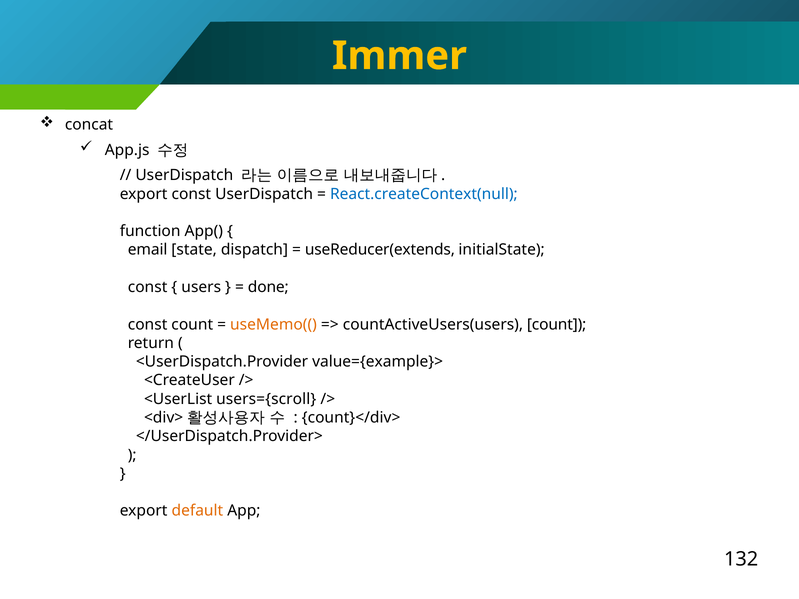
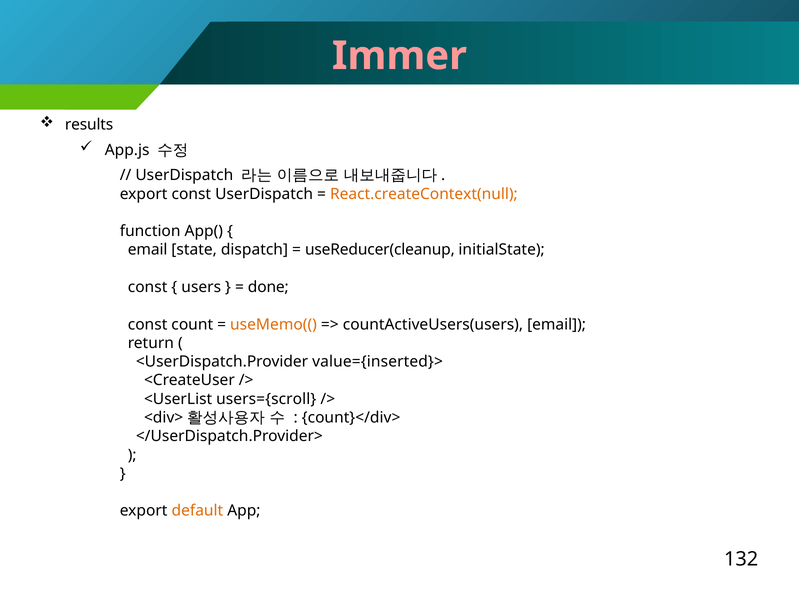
Immer colour: yellow -> pink
concat: concat -> results
React.createContext(null colour: blue -> orange
useReducer(extends: useReducer(extends -> useReducer(cleanup
countActiveUsers(users count: count -> email
value={example}>: value={example}> -> value={inserted}>
